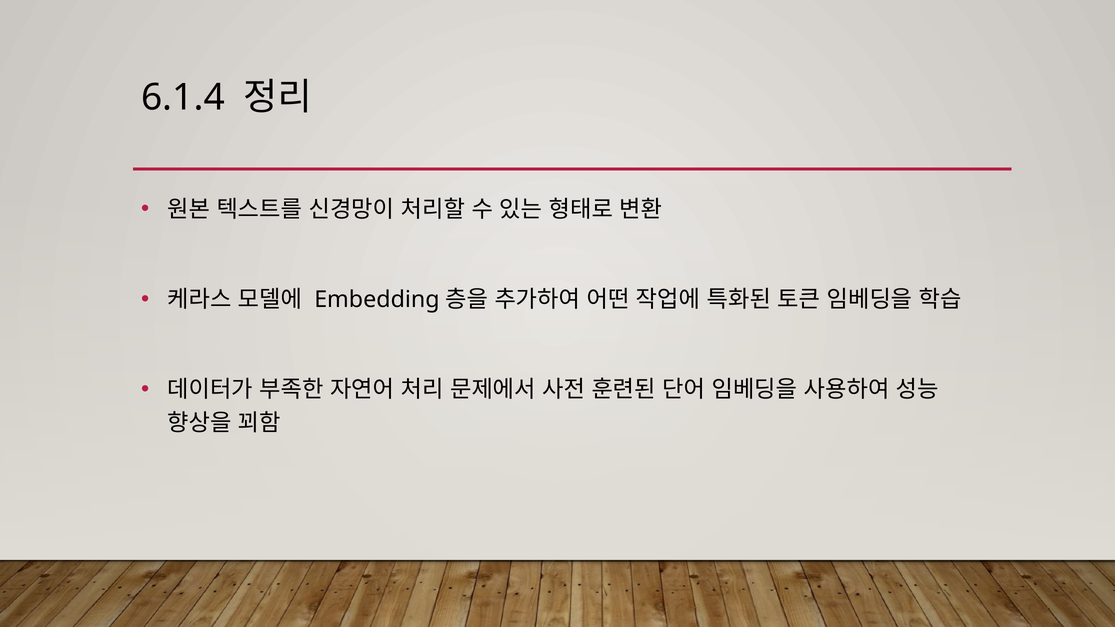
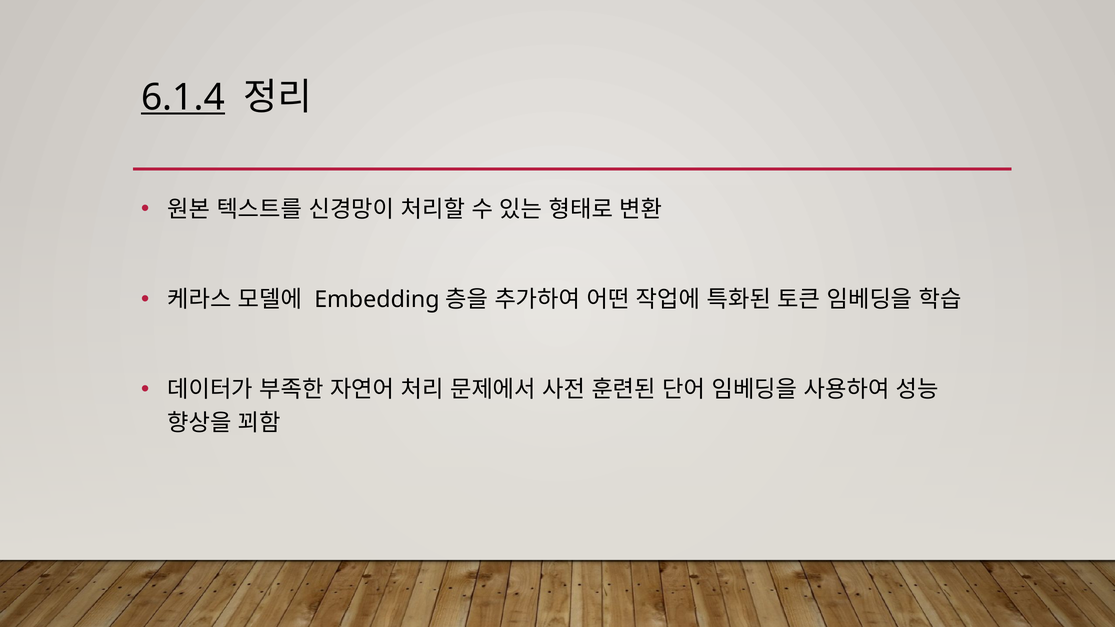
6.1.4 underline: none -> present
